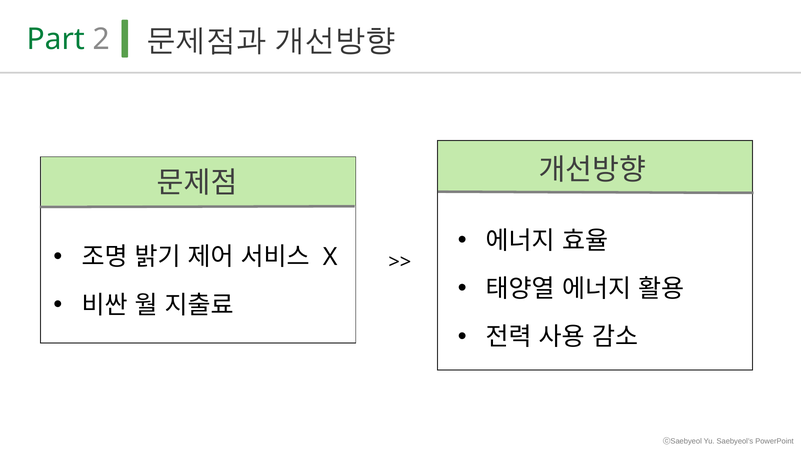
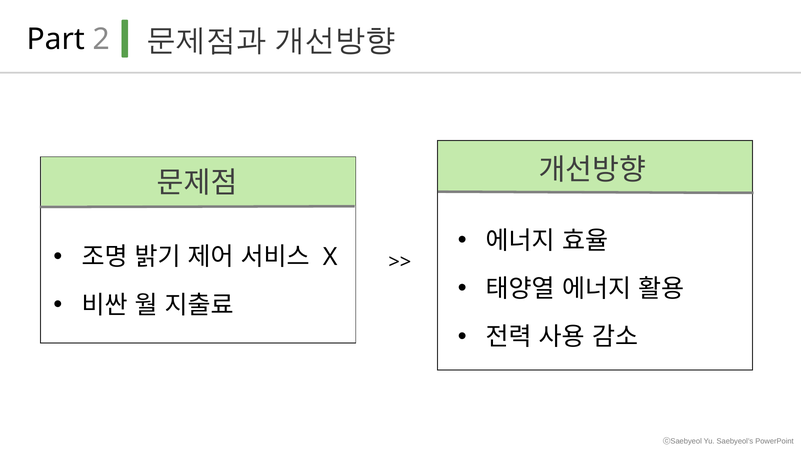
Part colour: green -> black
